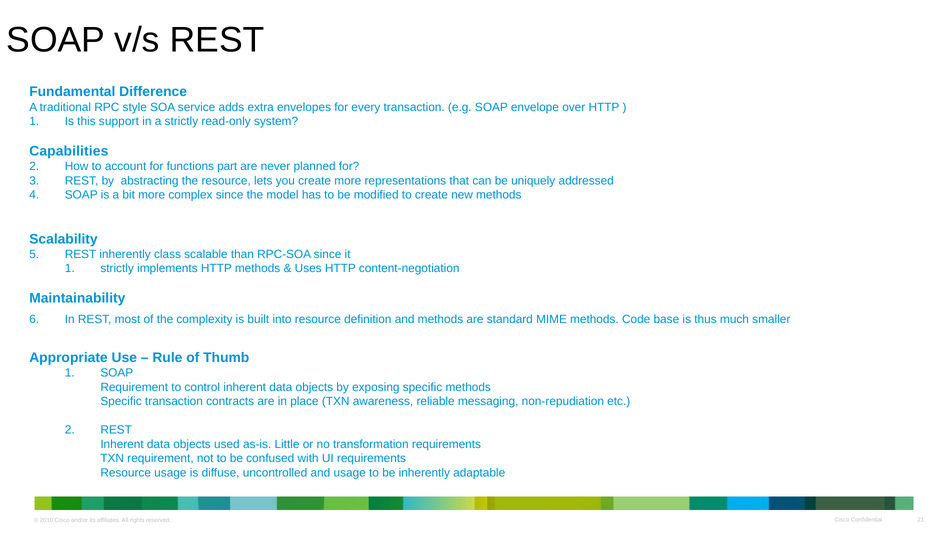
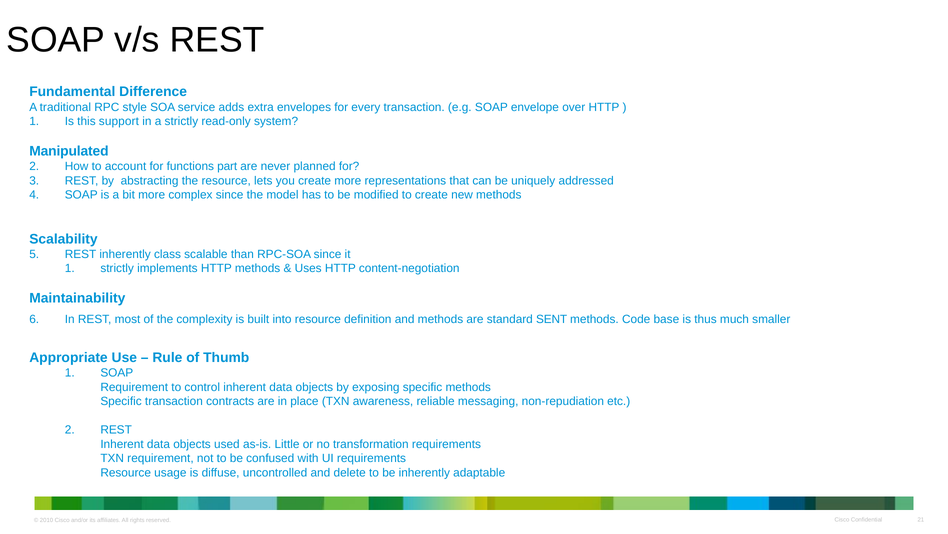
Capabilities: Capabilities -> Manipulated
MIME: MIME -> SENT
and usage: usage -> delete
